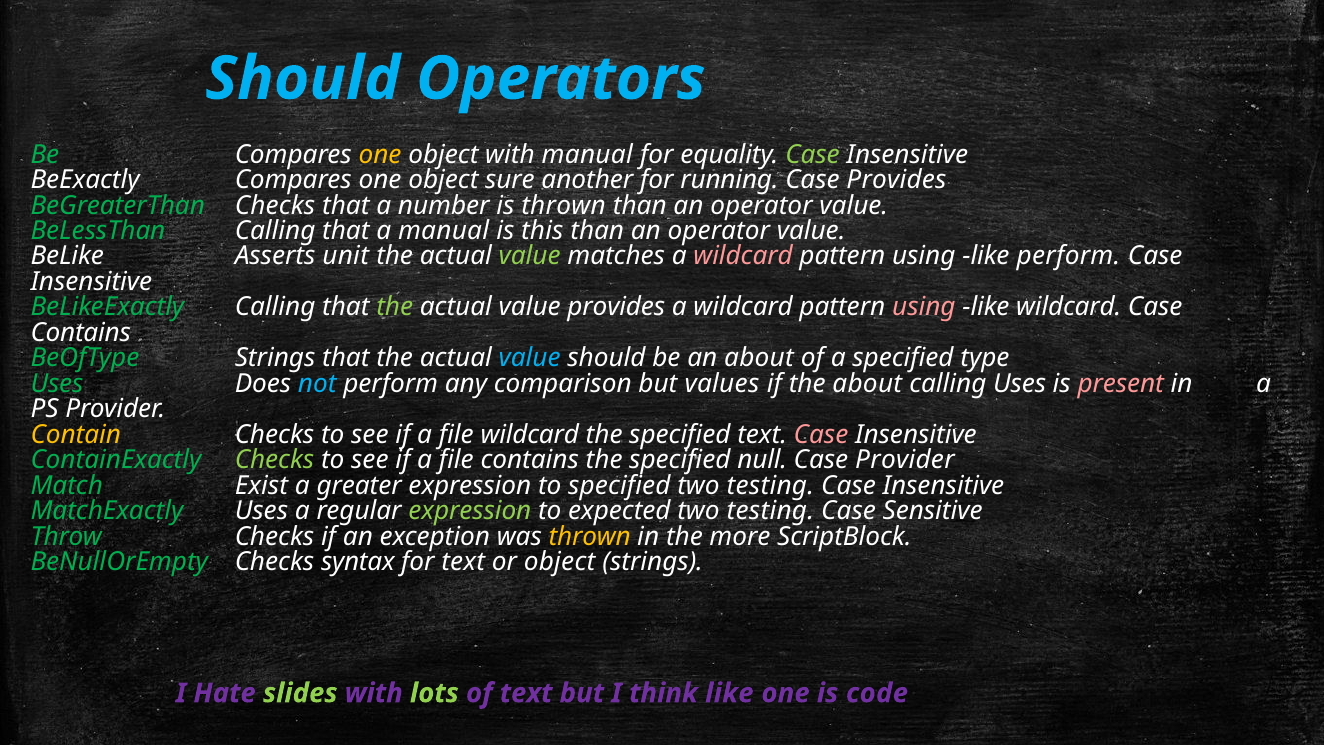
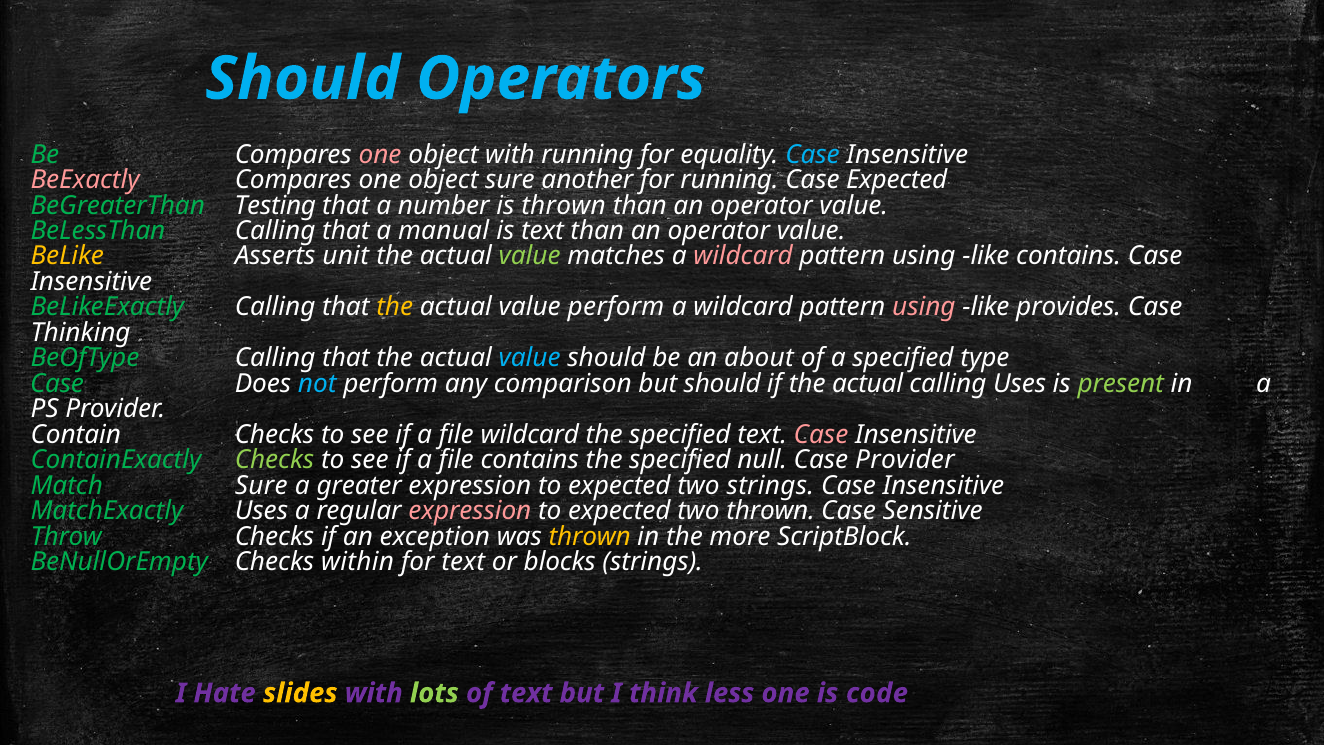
one at (380, 154) colour: yellow -> pink
with manual: manual -> running
Case at (813, 154) colour: light green -> light blue
BeExactly colour: white -> pink
Case Provides: Provides -> Expected
BeGreaterThan Checks: Checks -> Testing
is this: this -> text
BeLike colour: white -> yellow
like perform: perform -> contains
the at (395, 307) colour: light green -> yellow
value provides: provides -> perform
like wildcard: wildcard -> provides
Contains at (81, 333): Contains -> Thinking
BeOfType Strings: Strings -> Calling
Uses at (57, 384): Uses -> Case
but values: values -> should
if the about: about -> actual
present colour: pink -> light green
Contain colour: yellow -> white
Match Exist: Exist -> Sure
specified at (619, 485): specified -> expected
testing at (770, 485): testing -> strings
expression at (470, 511) colour: light green -> pink
testing at (770, 511): testing -> thrown
syntax: syntax -> within
or object: object -> blocks
slides colour: light green -> yellow
think like: like -> less
